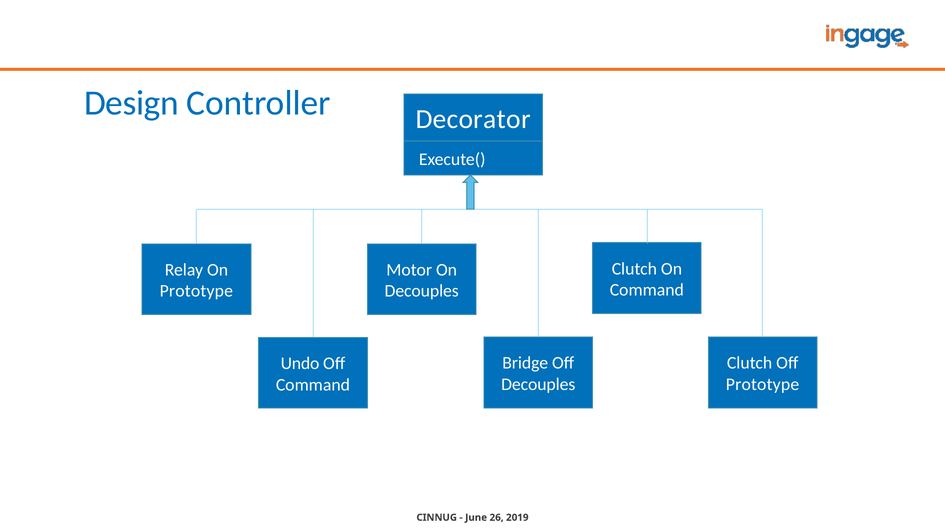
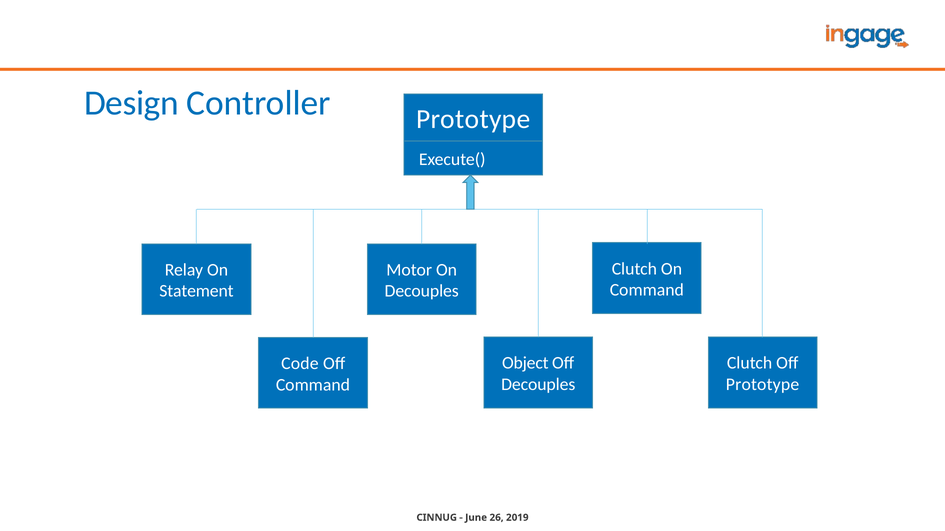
Decorator at (473, 119): Decorator -> Prototype
Prototype at (196, 291): Prototype -> Statement
Bridge: Bridge -> Object
Undo: Undo -> Code
